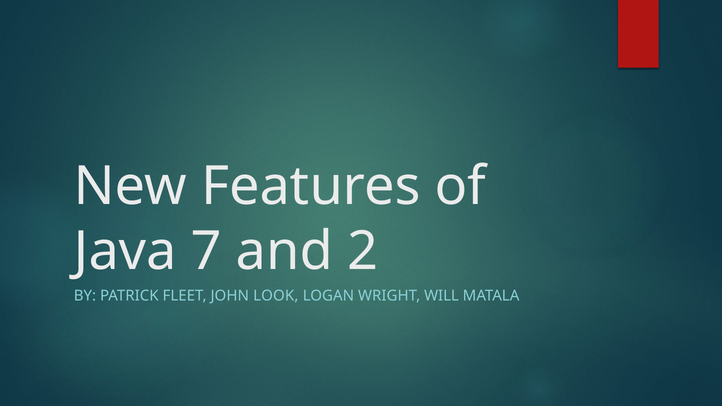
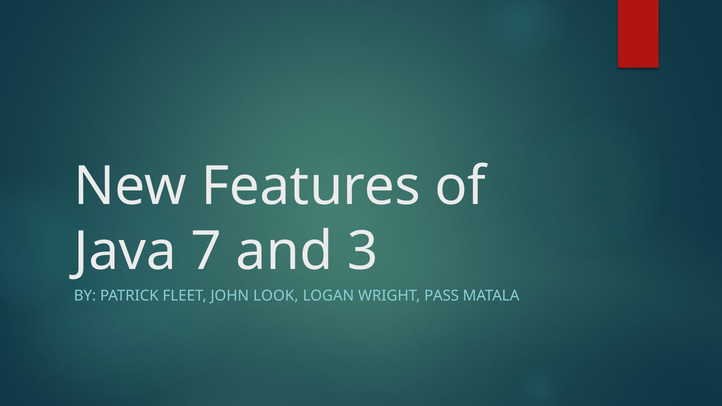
2: 2 -> 3
WILL: WILL -> PASS
